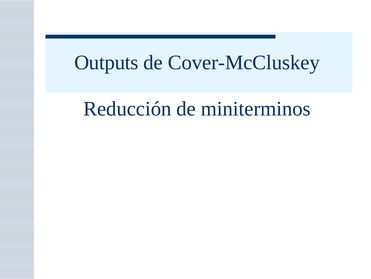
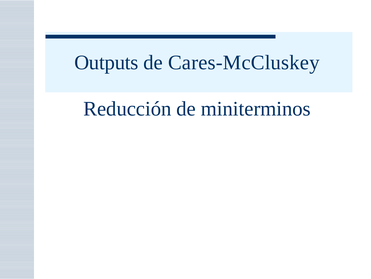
Cover-McCluskey: Cover-McCluskey -> Cares-McCluskey
